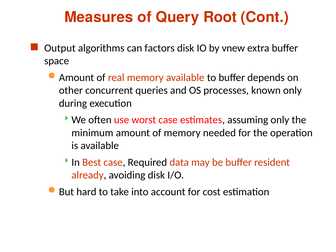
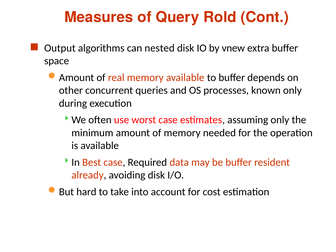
Root: Root -> Rold
factors: factors -> nested
